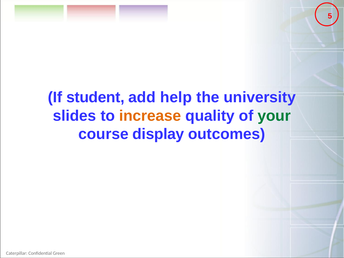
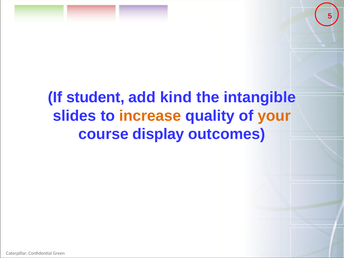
help: help -> kind
university: university -> intangible
your colour: green -> orange
